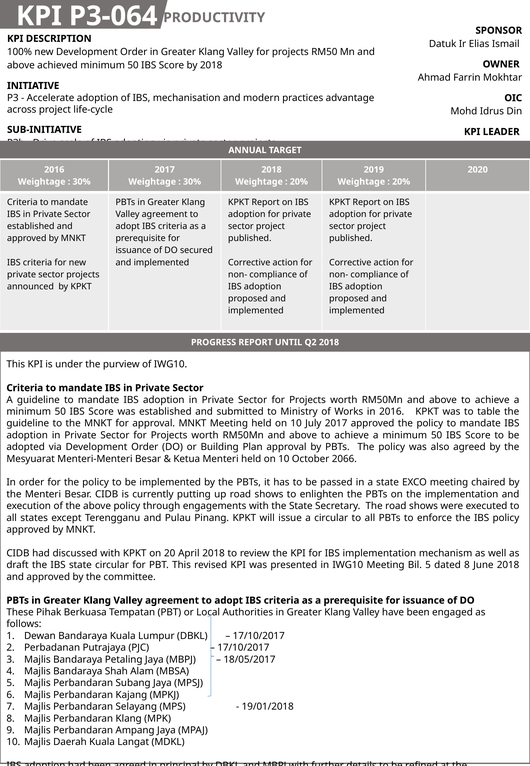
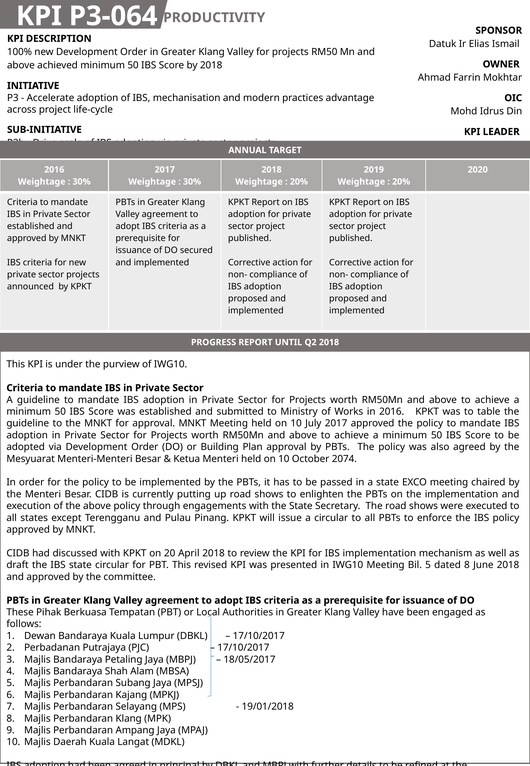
2066: 2066 -> 2074
